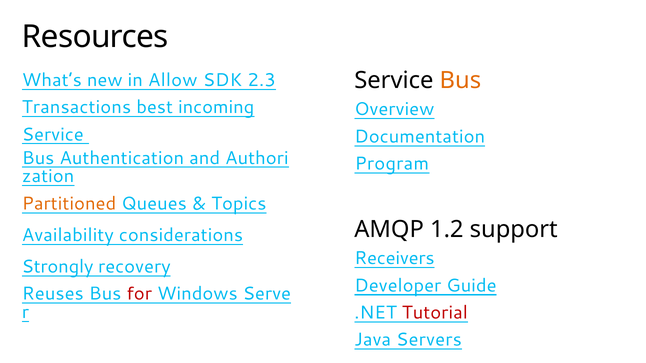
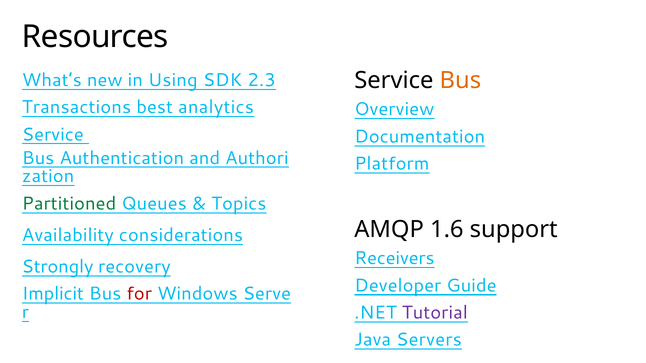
Allow: Allow -> Using
incoming: incoming -> analytics
Program: Program -> Platform
Partitioned colour: orange -> green
1.2: 1.2 -> 1.6
Reuses: Reuses -> Implicit
Tutorial colour: red -> purple
